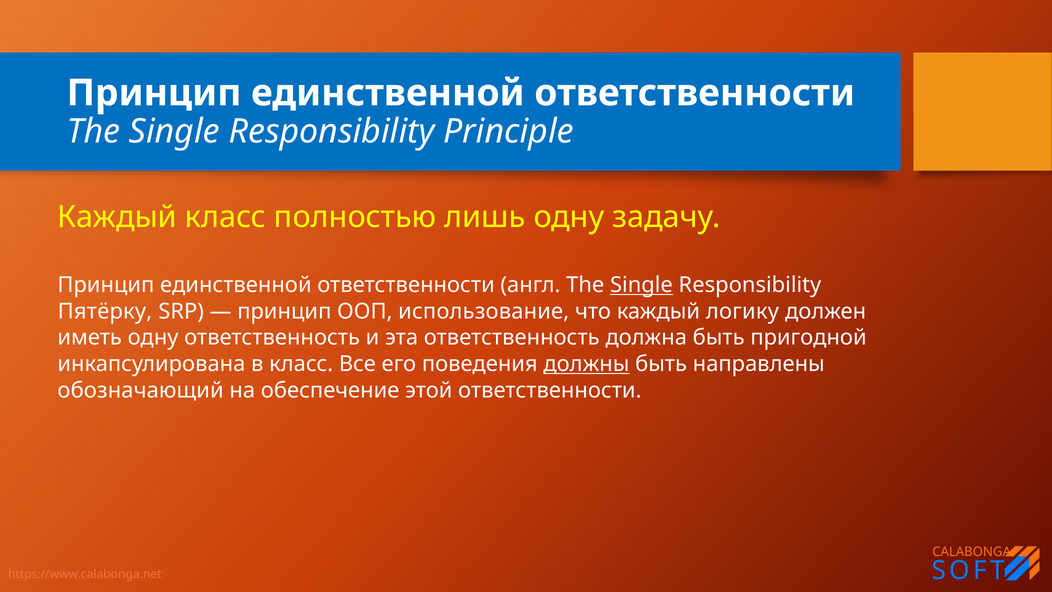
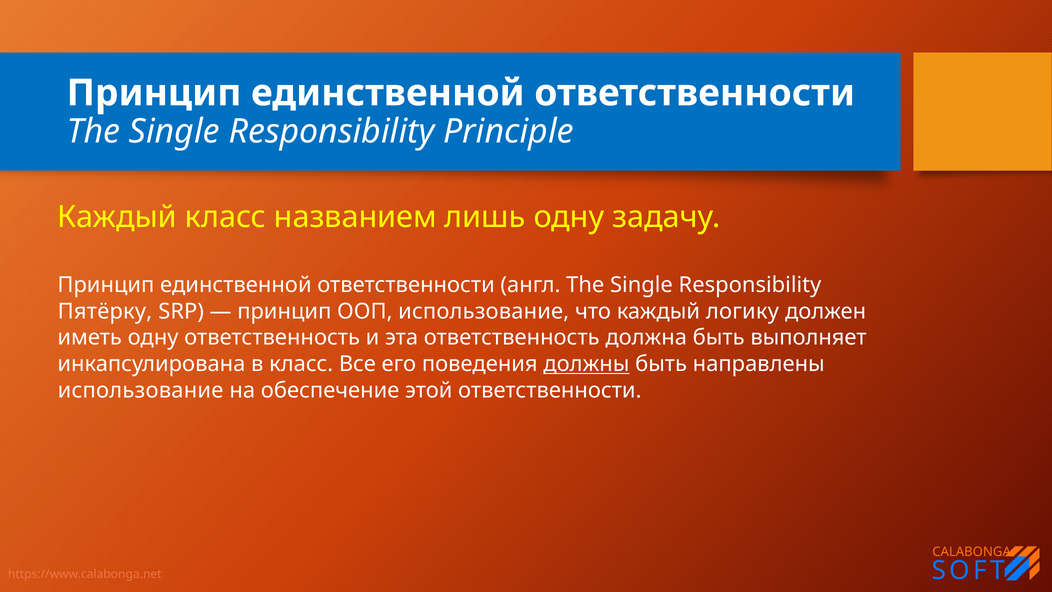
полностью: полностью -> названием
Single at (641, 285) underline: present -> none
пригодной: пригодной -> выполняет
обозначающий at (141, 390): обозначающий -> использование
